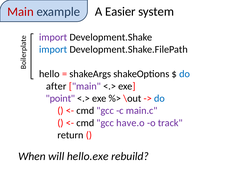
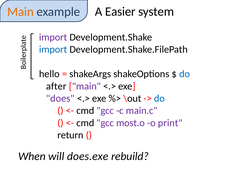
Main at (20, 12) colour: red -> orange
point: point -> does
have.o: have.o -> most.o
track: track -> print
hello.exe: hello.exe -> does.exe
